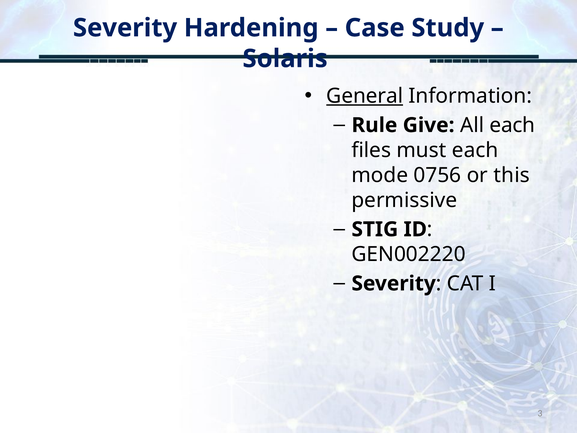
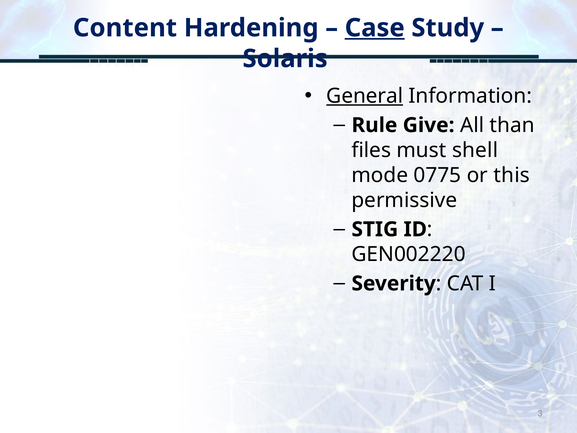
Severity at (125, 28): Severity -> Content
Case underline: none -> present
All each: each -> than
must each: each -> shell
0756: 0756 -> 0775
